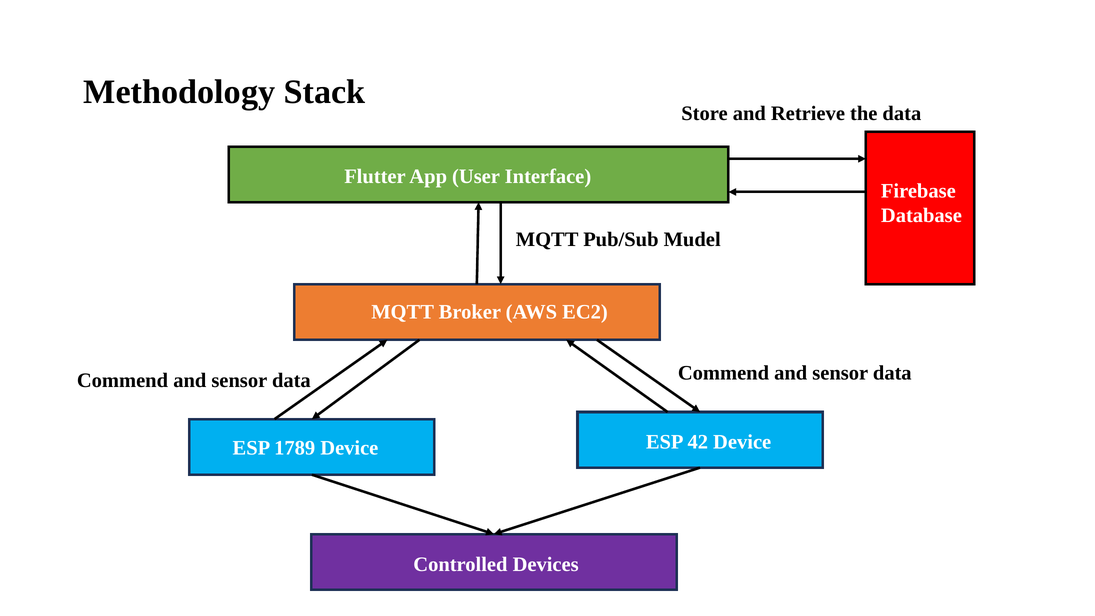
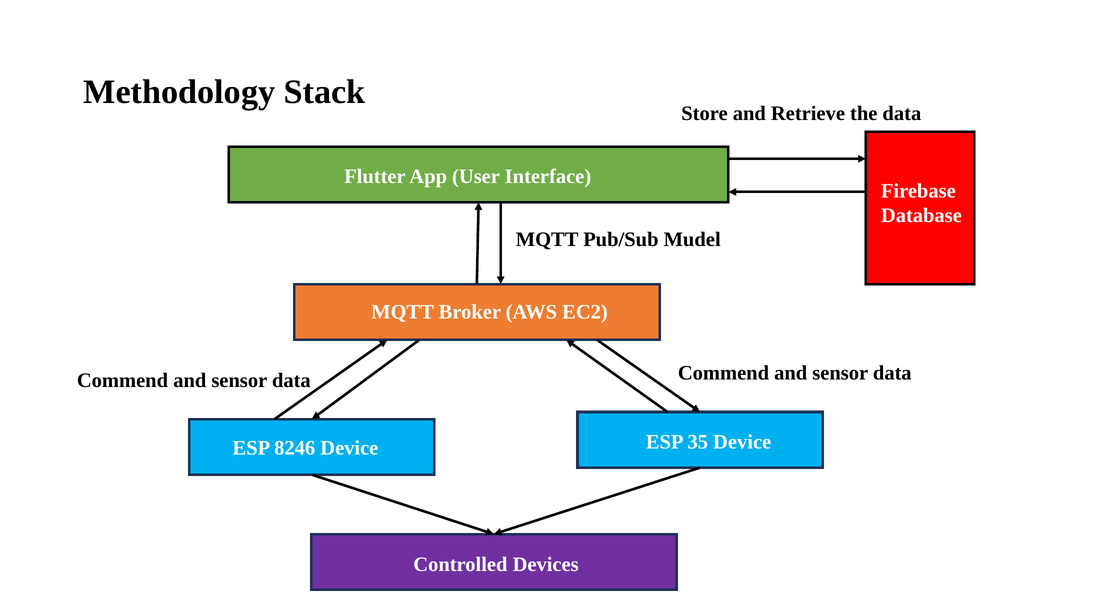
1789: 1789 -> 8246
42: 42 -> 35
